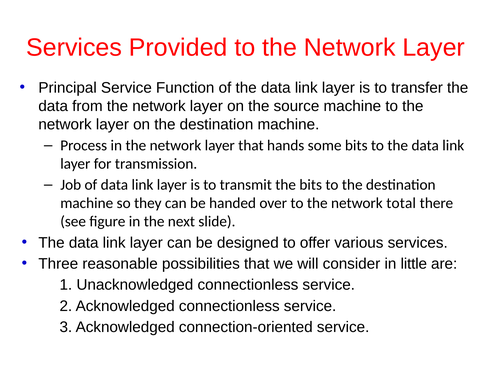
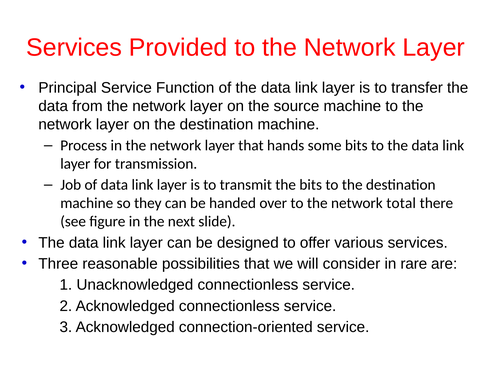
little: little -> rare
